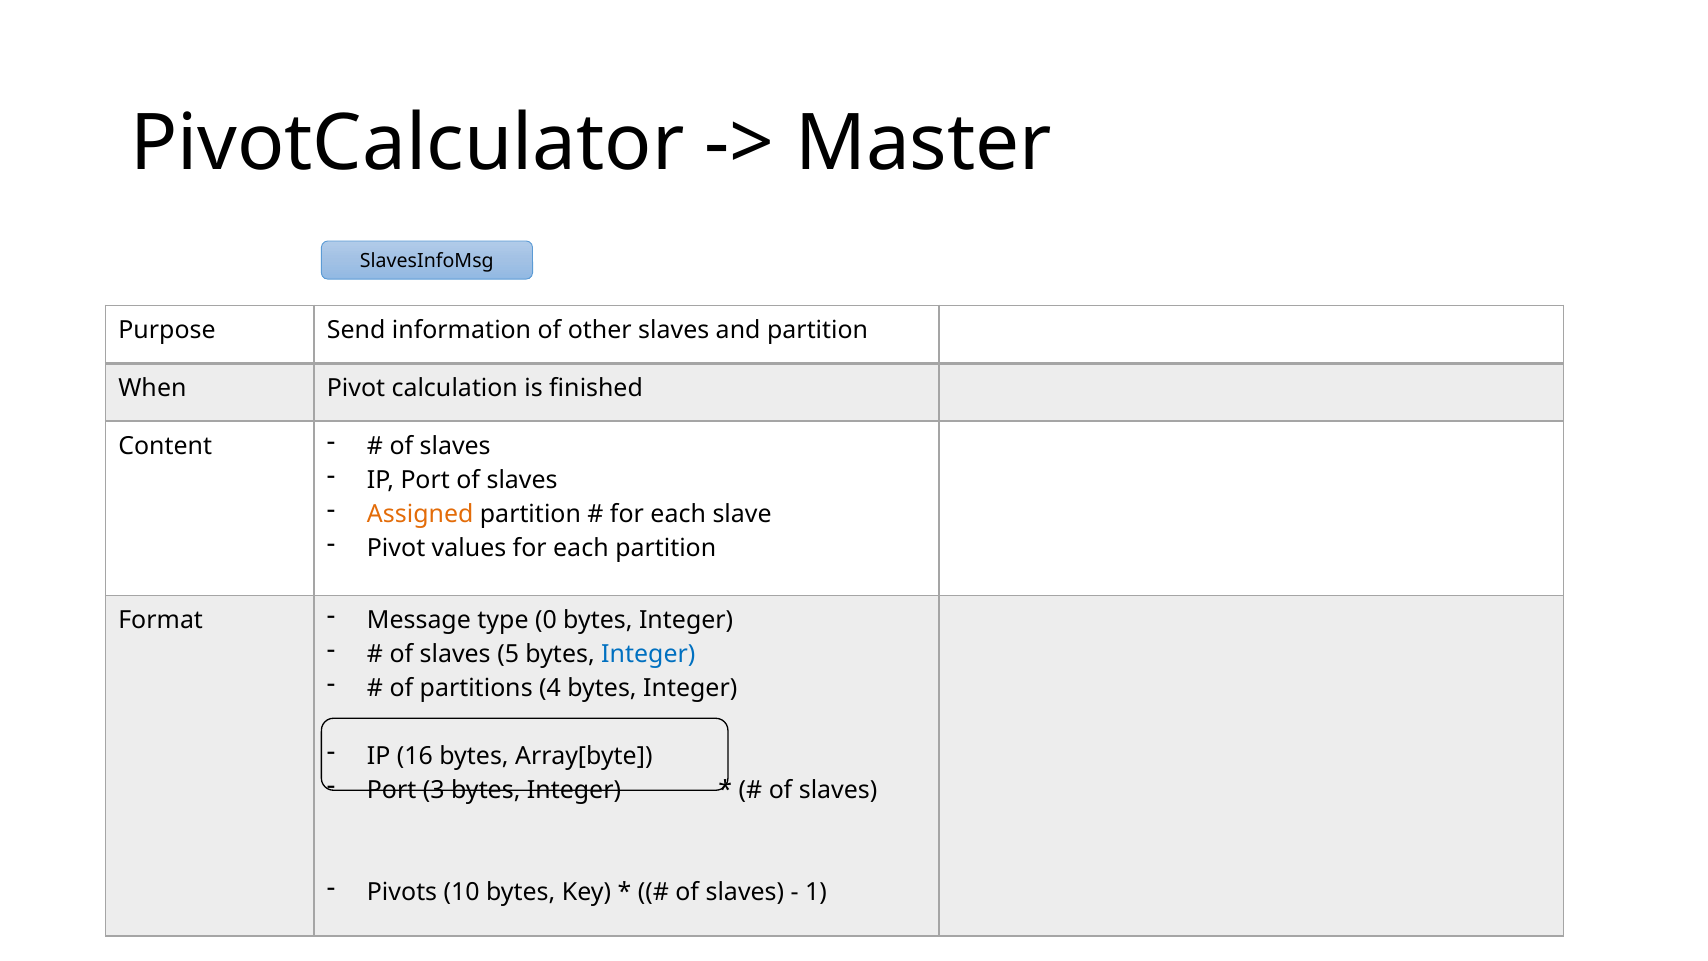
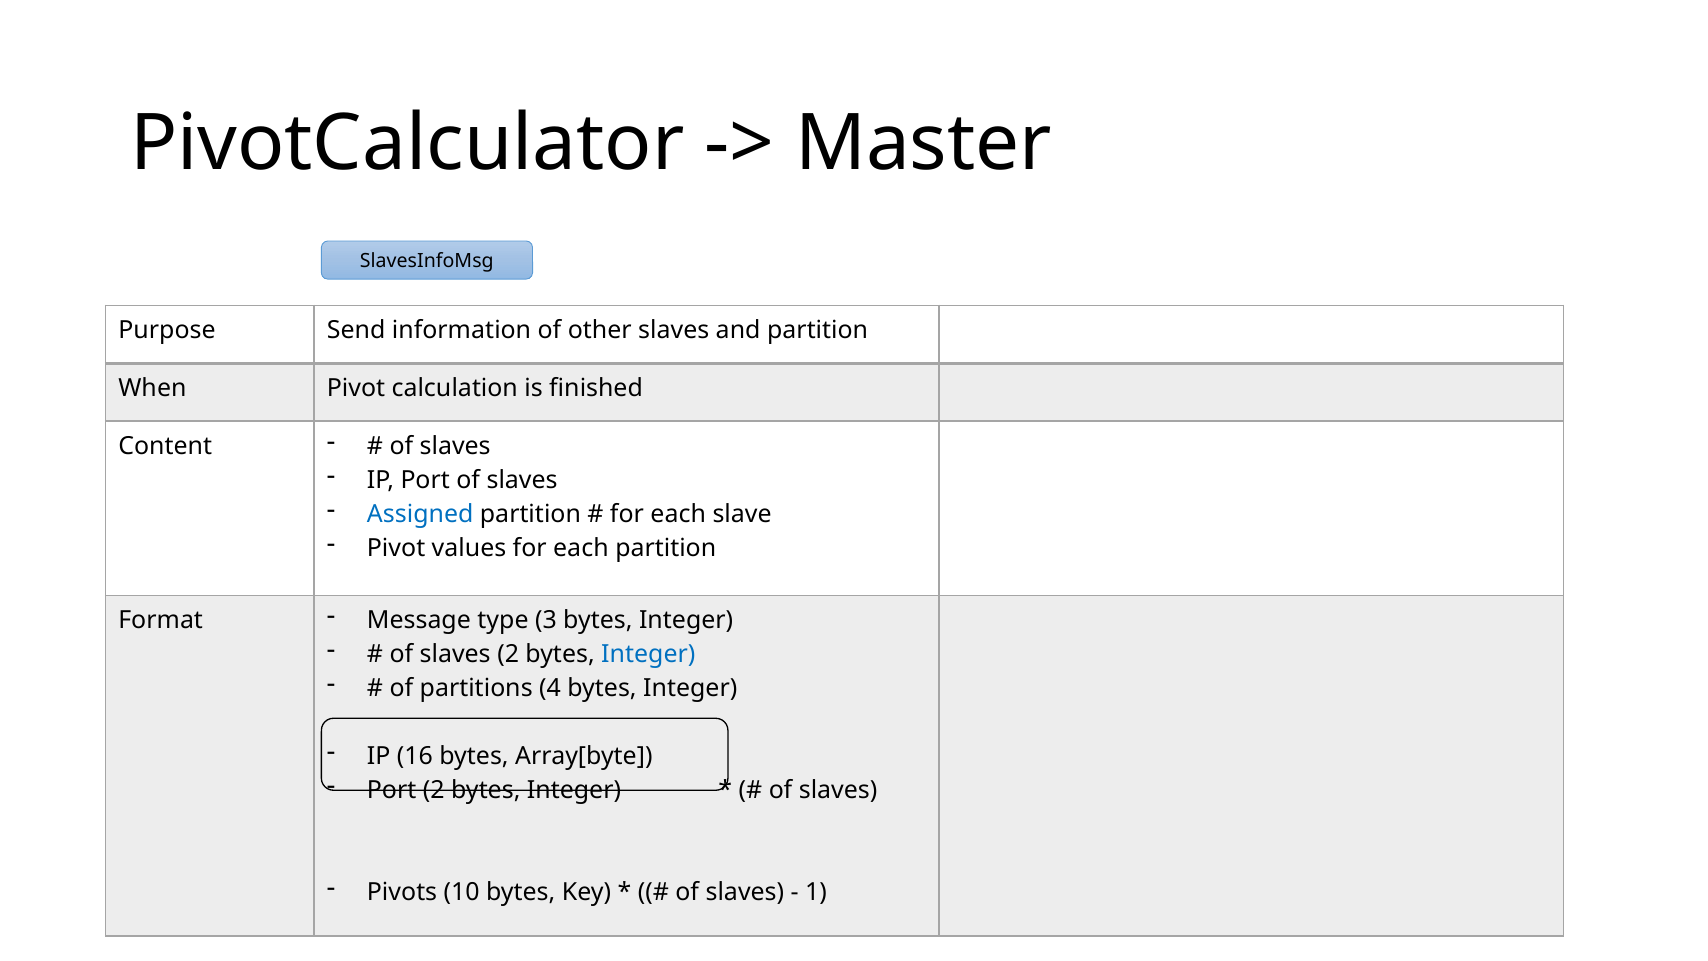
Assigned colour: orange -> blue
0: 0 -> 3
slaves 5: 5 -> 2
Port 3: 3 -> 2
